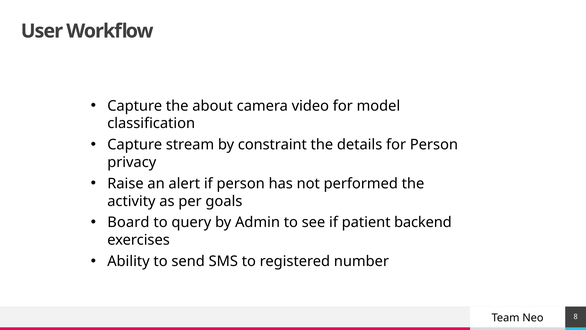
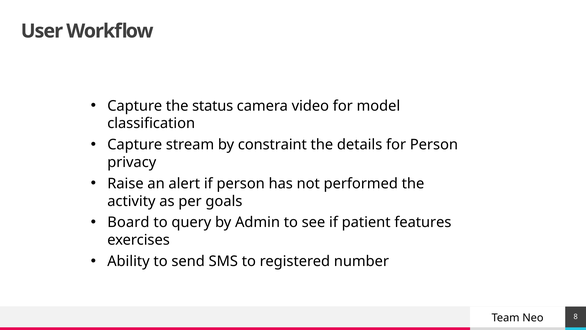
about: about -> status
backend: backend -> features
